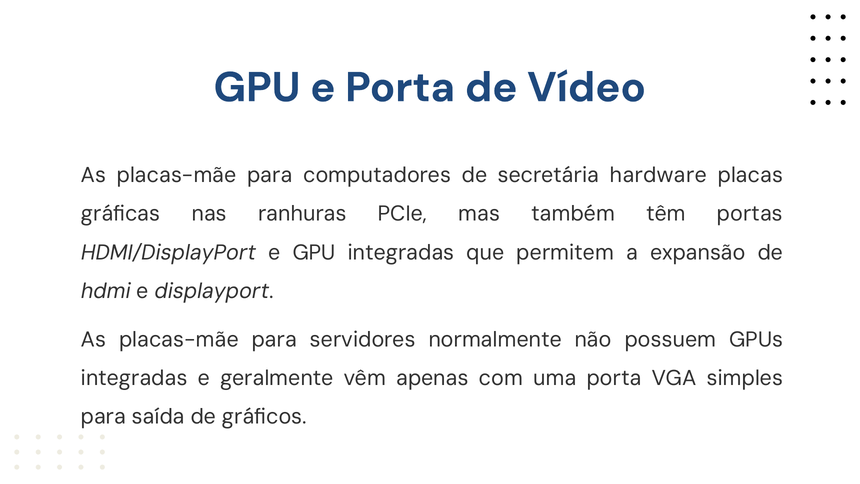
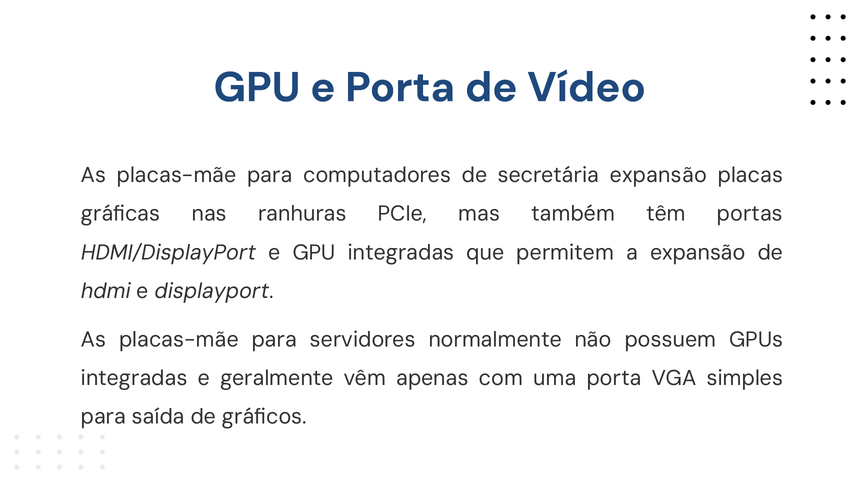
secretária hardware: hardware -> expansão
